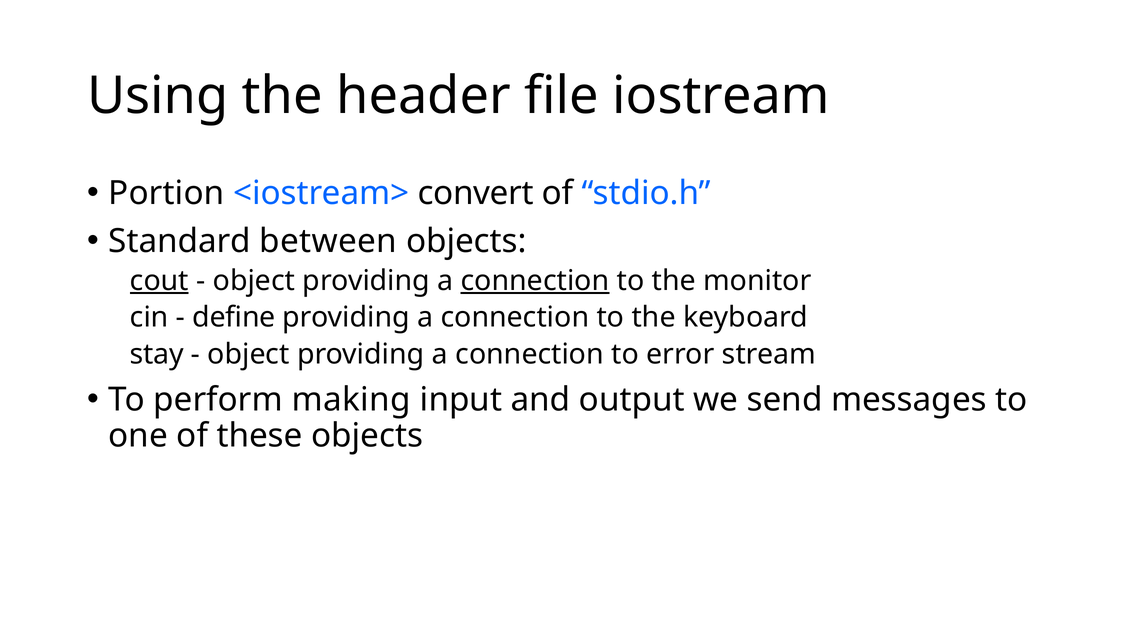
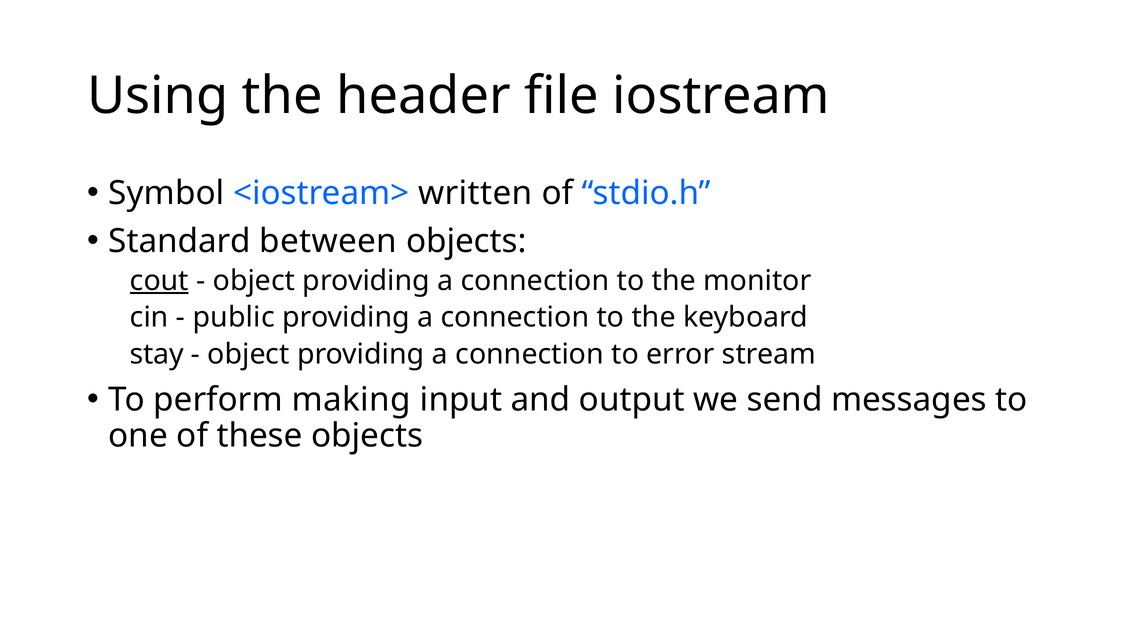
Portion: Portion -> Symbol
convert: convert -> written
connection at (535, 280) underline: present -> none
define: define -> public
